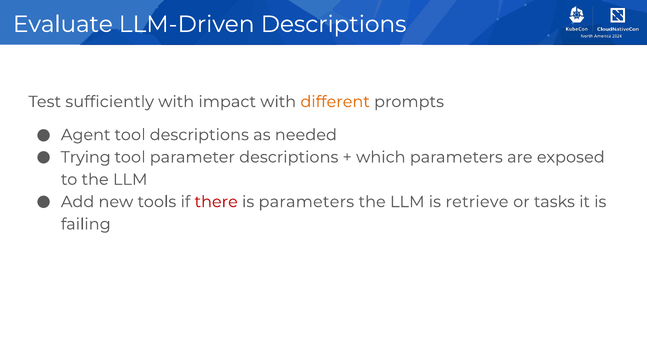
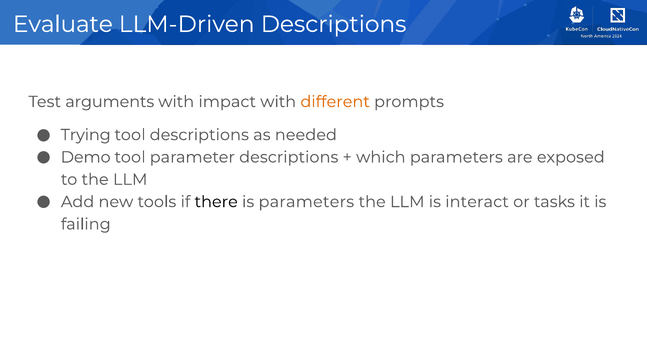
sufficiently: sufficiently -> arguments
Agent: Agent -> Trying
Trying: Trying -> Demo
there colour: red -> black
retrieve: retrieve -> interact
